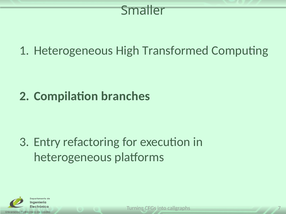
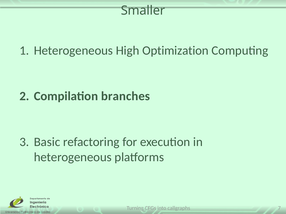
Transformed: Transformed -> Optimization
Entry: Entry -> Basic
